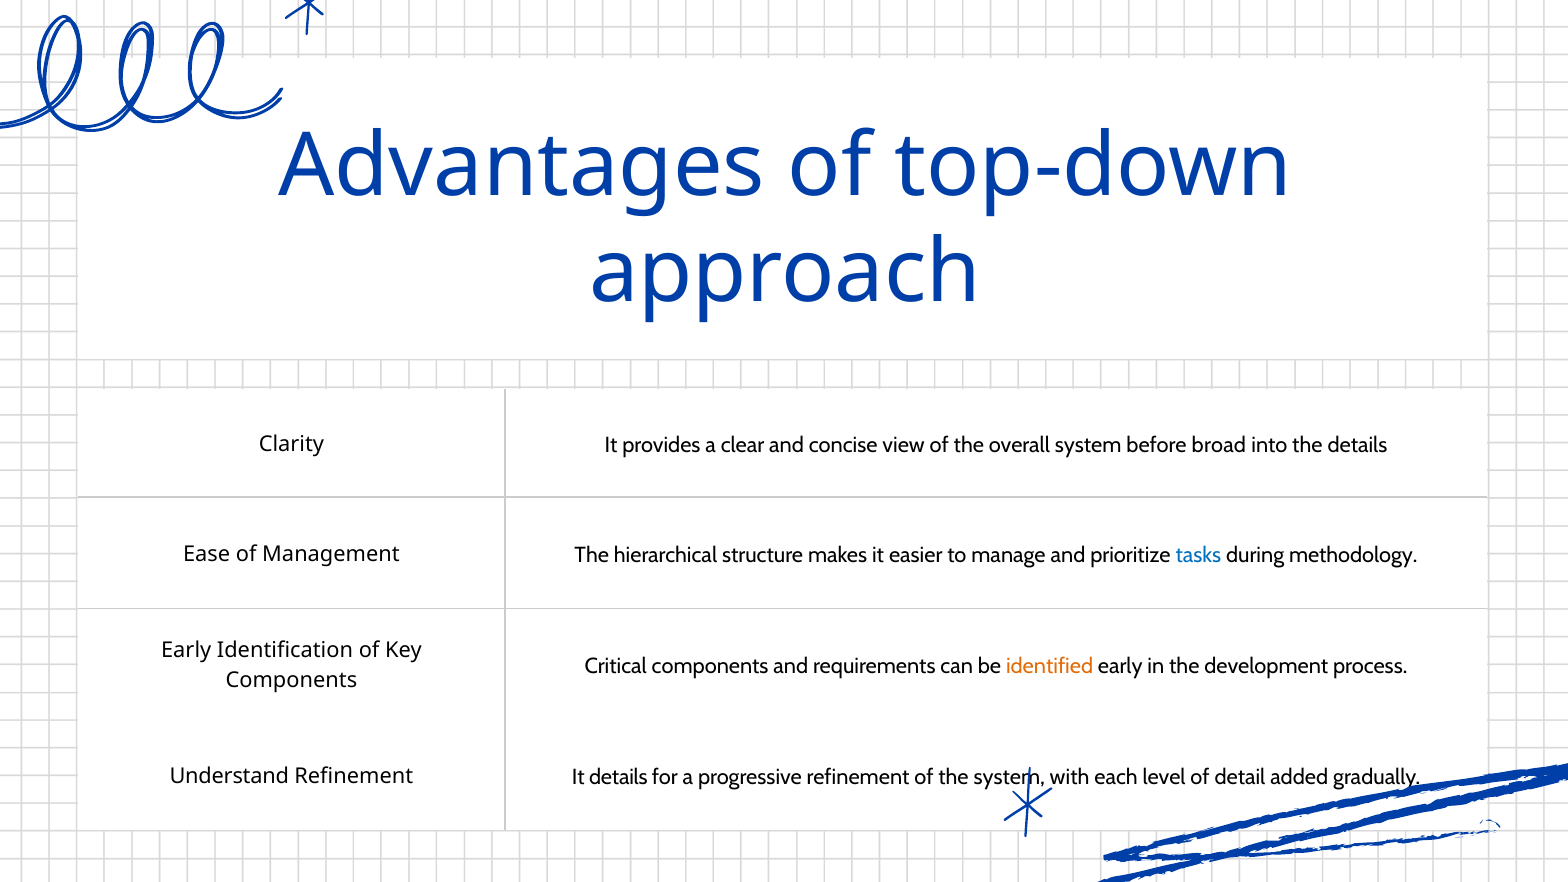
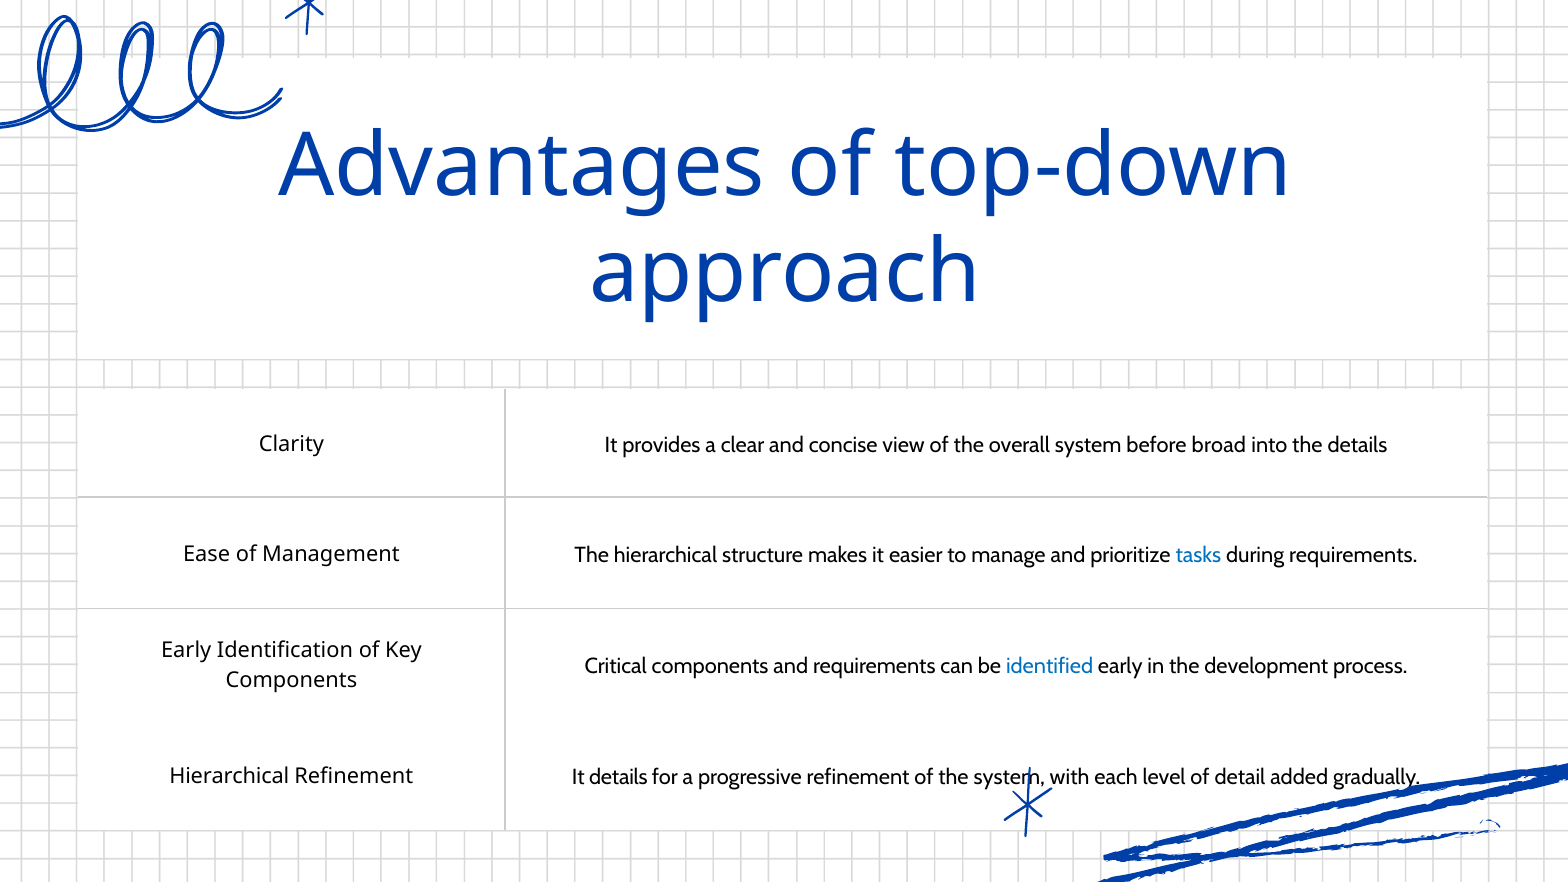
during methodology: methodology -> requirements
identified colour: orange -> blue
Understand at (229, 776): Understand -> Hierarchical
